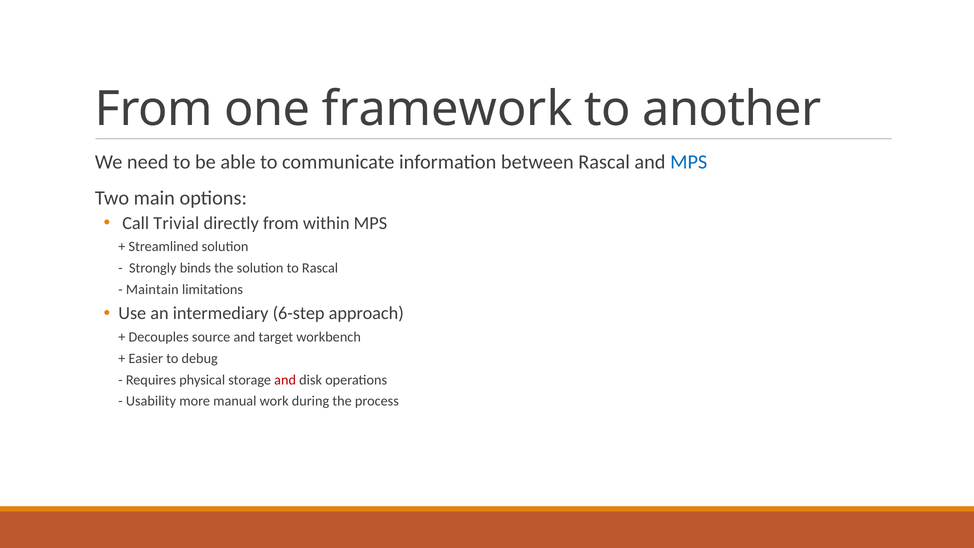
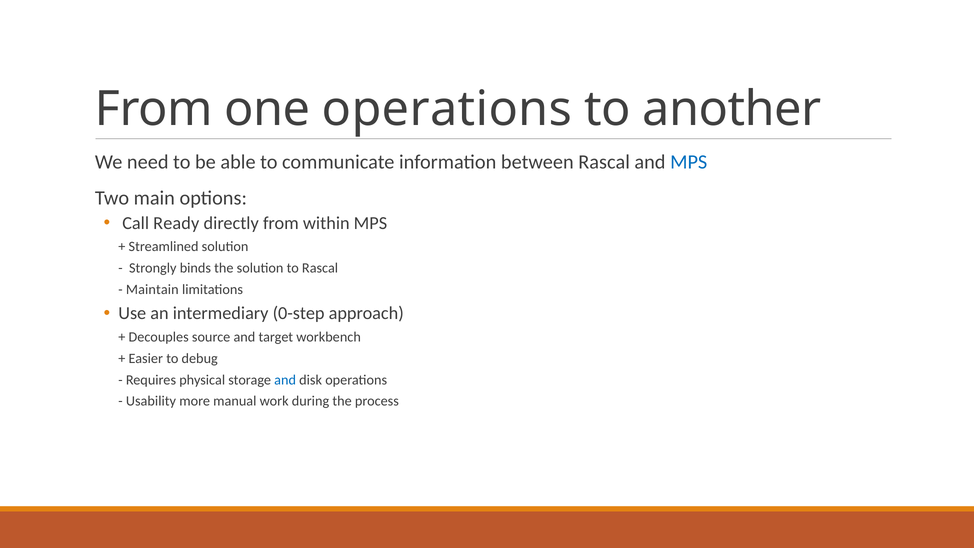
one framework: framework -> operations
Trivial: Trivial -> Ready
6-step: 6-step -> 0-step
and at (285, 380) colour: red -> blue
